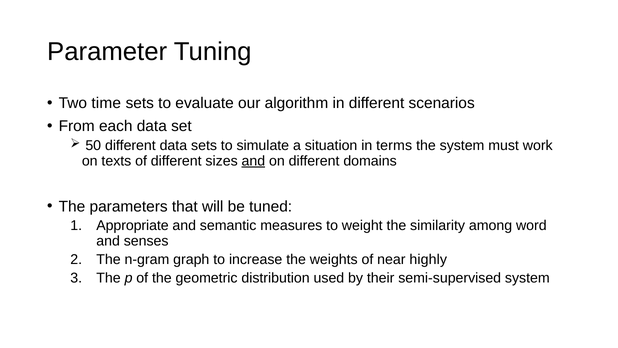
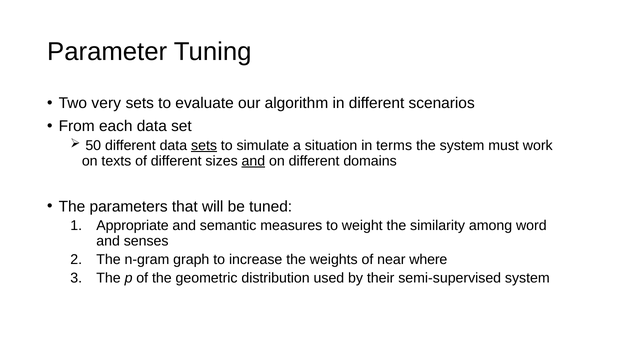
time: time -> very
sets at (204, 145) underline: none -> present
highly: highly -> where
